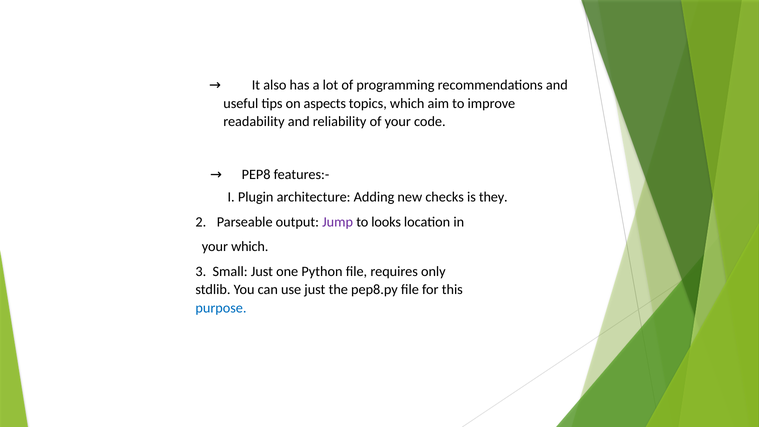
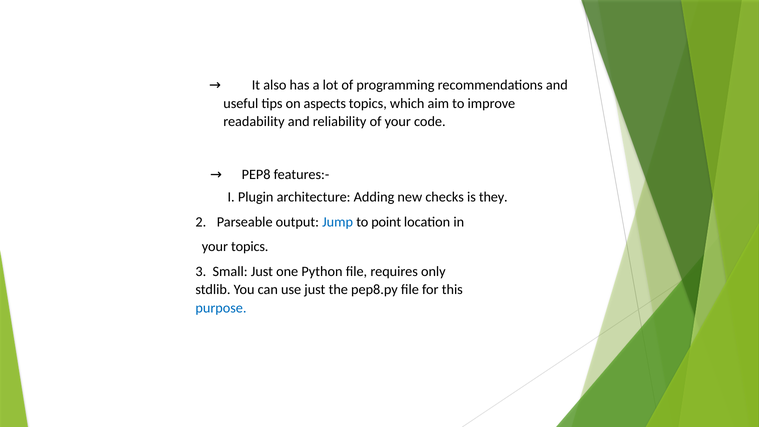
Jump colour: purple -> blue
looks: looks -> point
your which: which -> topics
